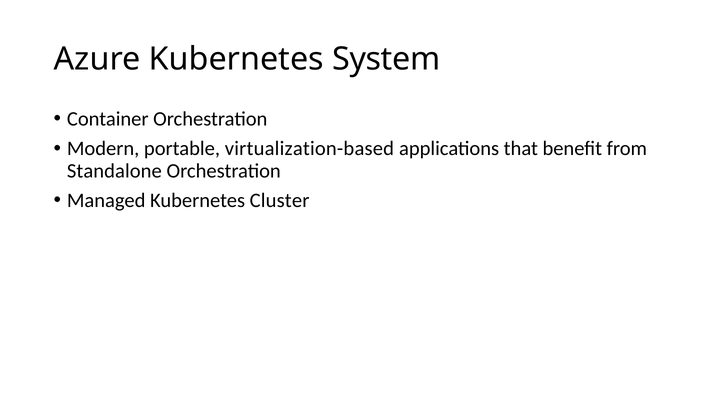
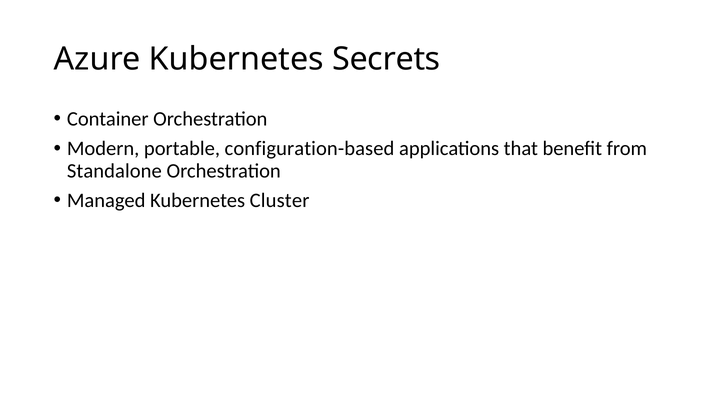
System: System -> Secrets
virtualization-based: virtualization-based -> configuration-based
